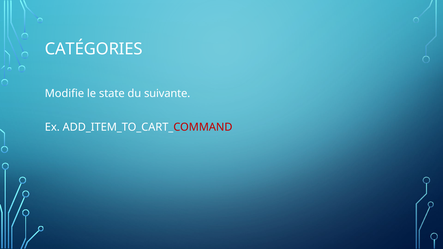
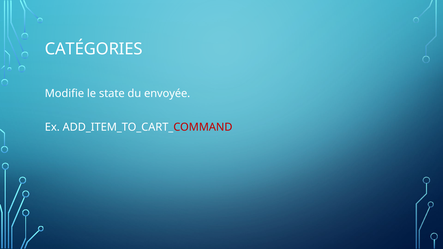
suivante: suivante -> envoyée
